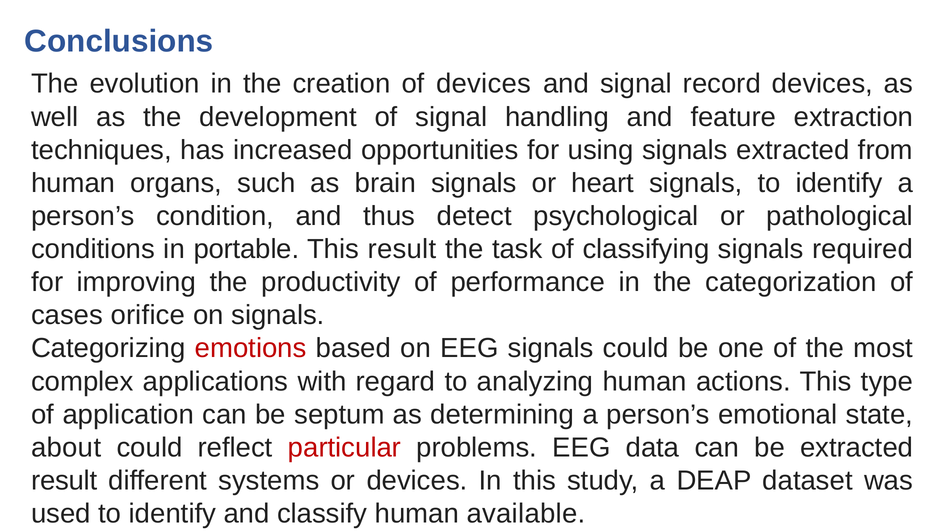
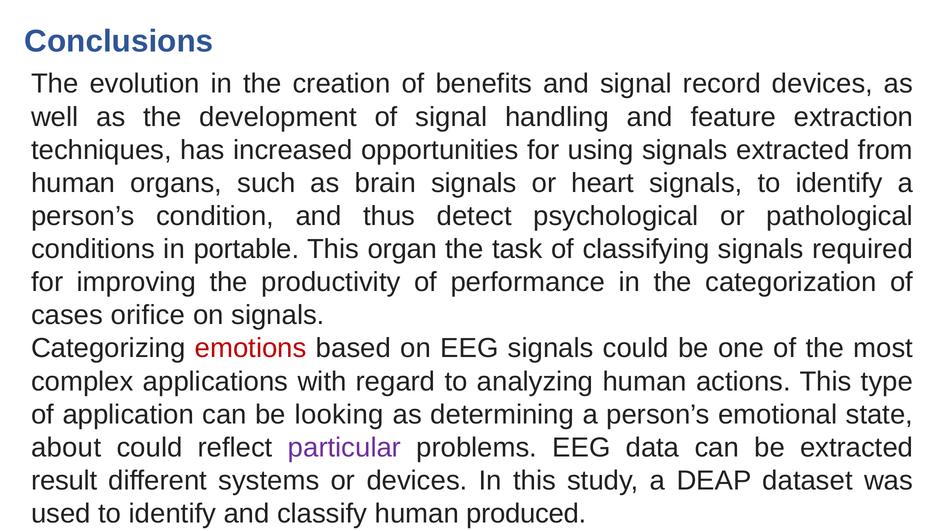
of devices: devices -> benefits
This result: result -> organ
septum: septum -> looking
particular colour: red -> purple
available: available -> produced
